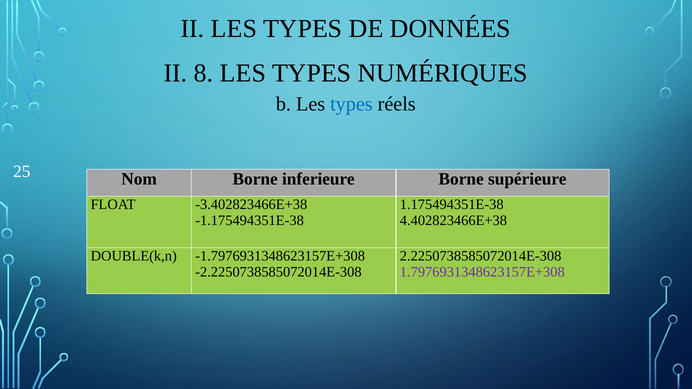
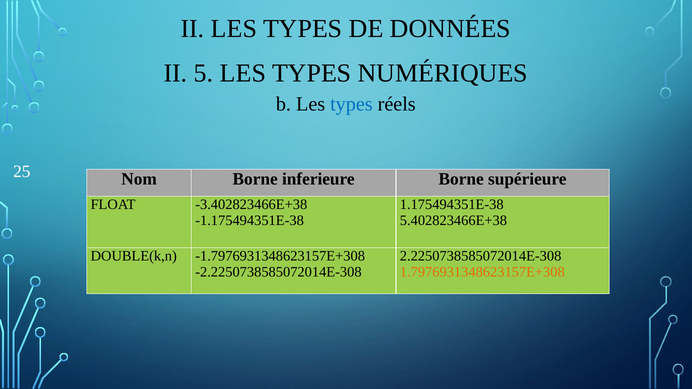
8: 8 -> 5
4.402823466E+38: 4.402823466E+38 -> 5.402823466E+38
1.7976931348623157E+308 colour: purple -> orange
